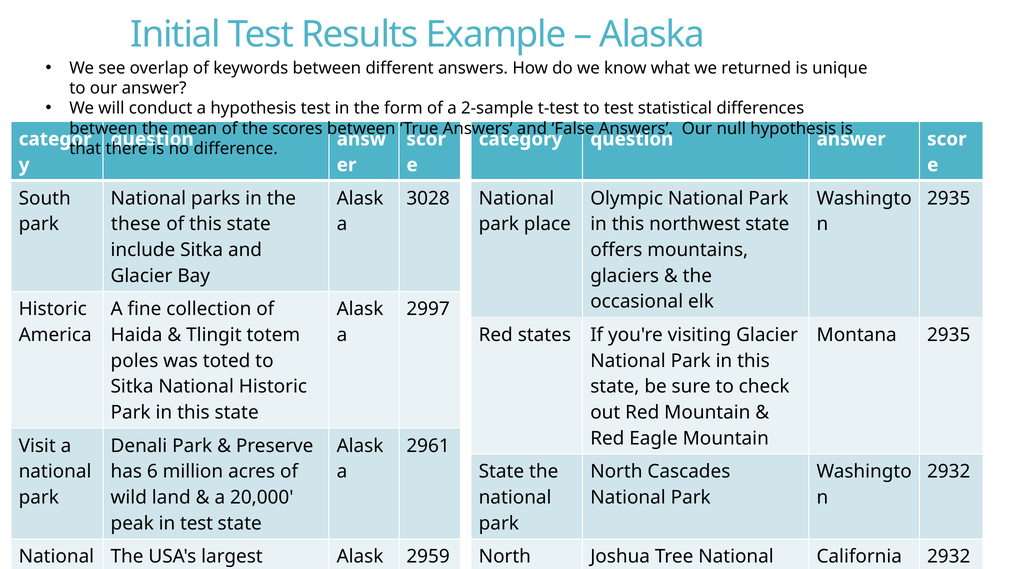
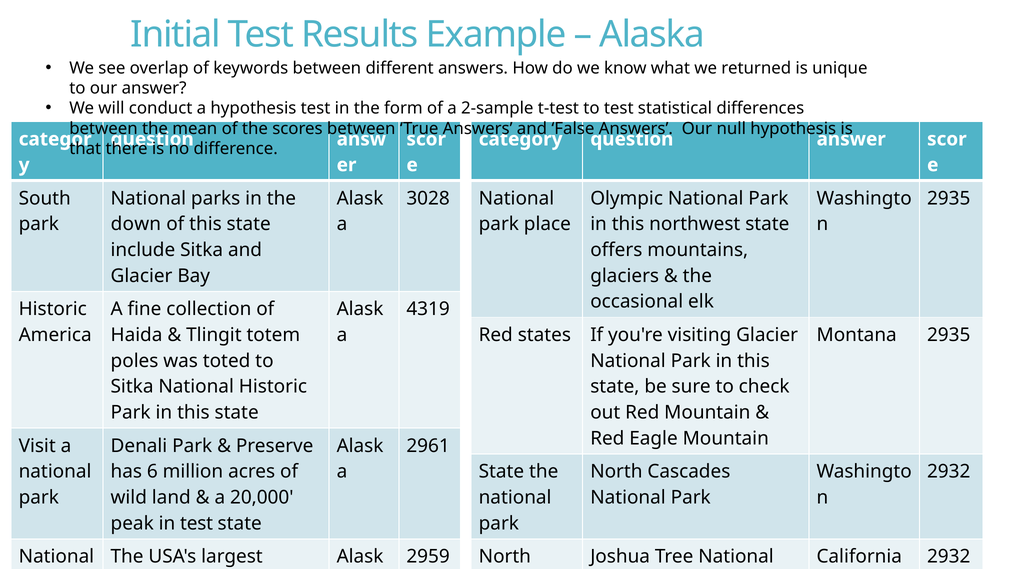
these: these -> down
2997: 2997 -> 4319
